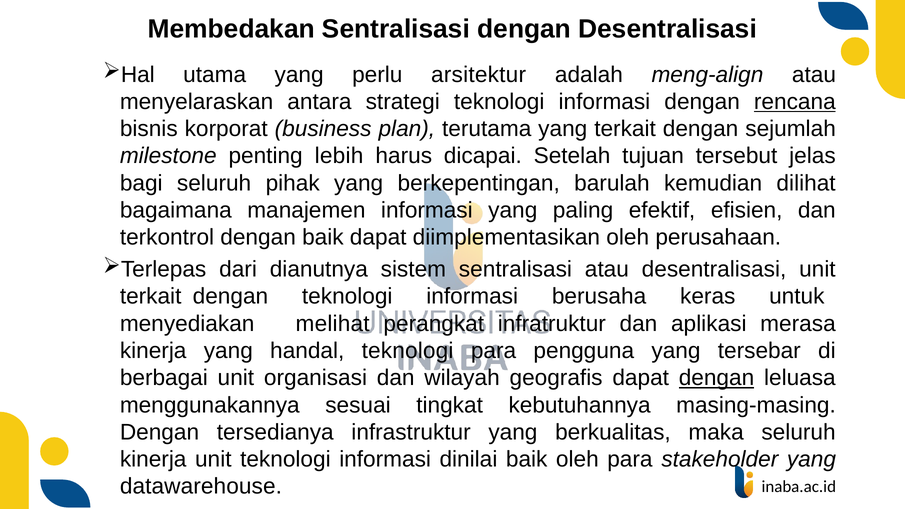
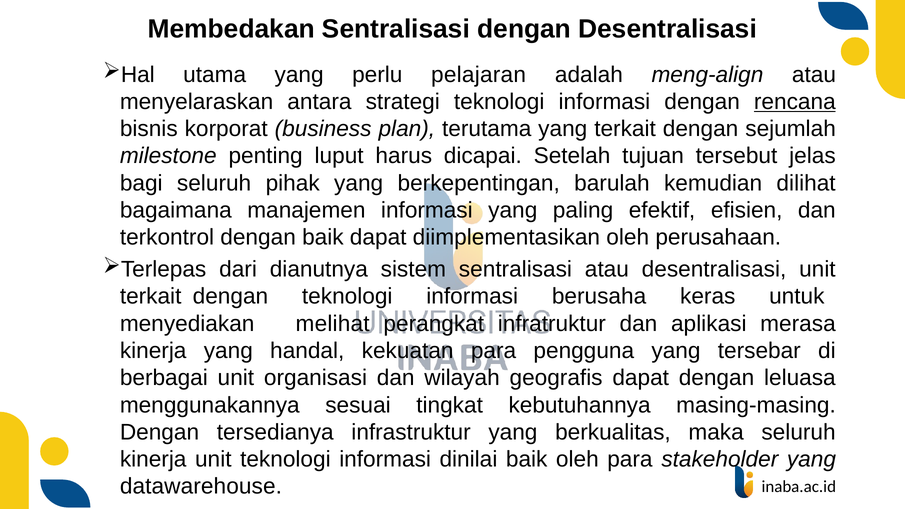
arsitektur: arsitektur -> pelajaran
lebih: lebih -> luput
handal teknologi: teknologi -> kekuatan
dengan at (716, 378) underline: present -> none
